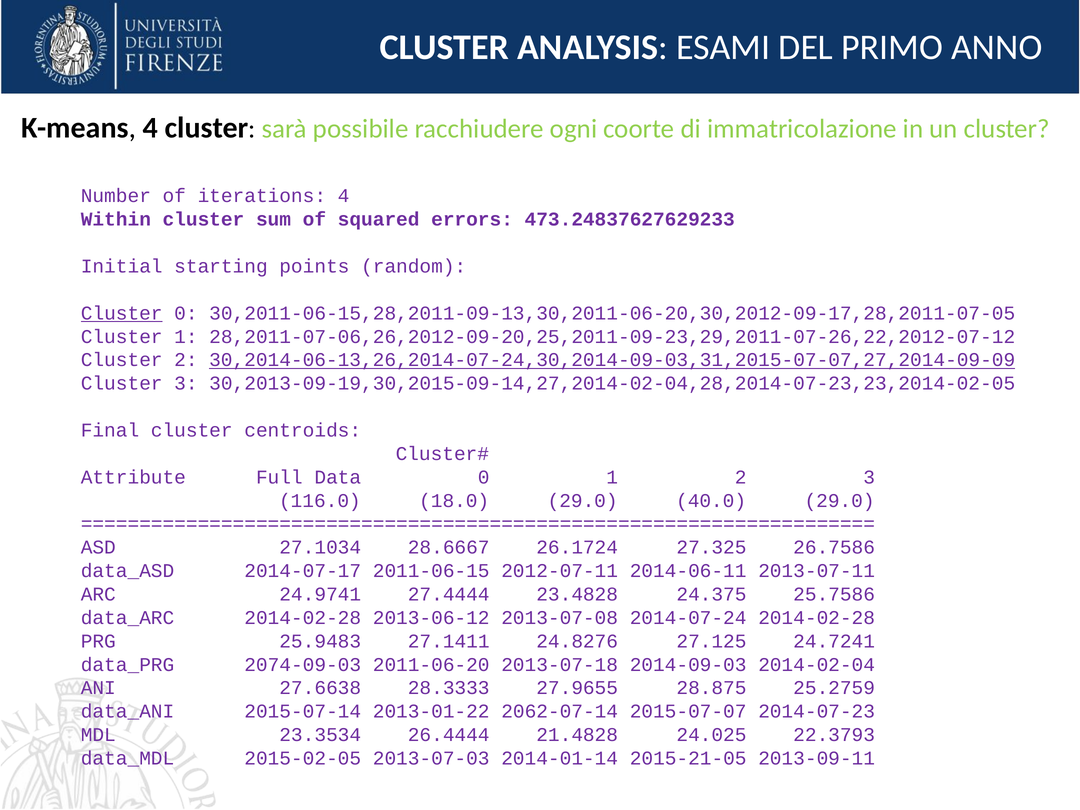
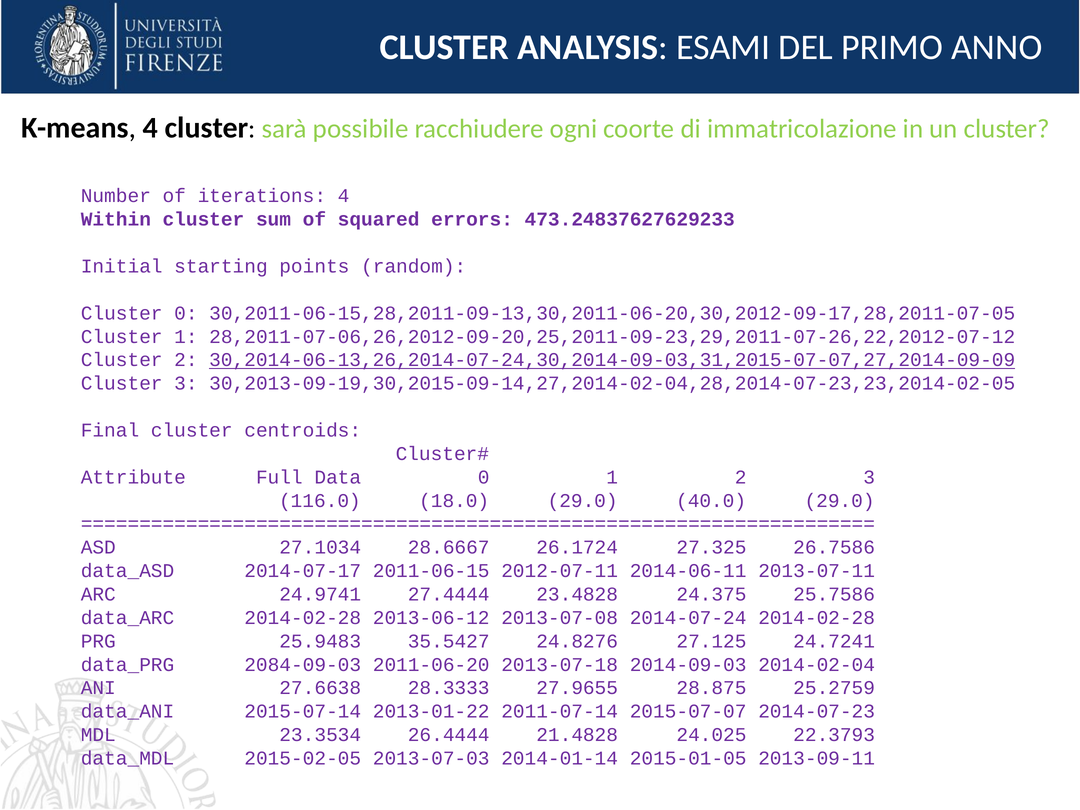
Cluster at (122, 313) underline: present -> none
27.1411: 27.1411 -> 35.5427
2074-09-03: 2074-09-03 -> 2084-09-03
2062-07-14: 2062-07-14 -> 2011-07-14
2015-21-05: 2015-21-05 -> 2015-01-05
